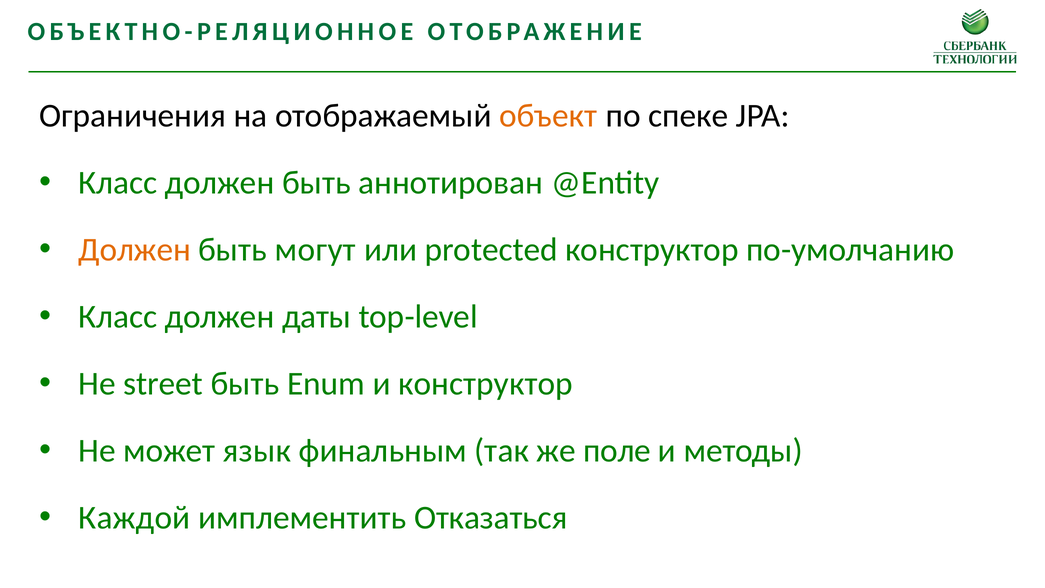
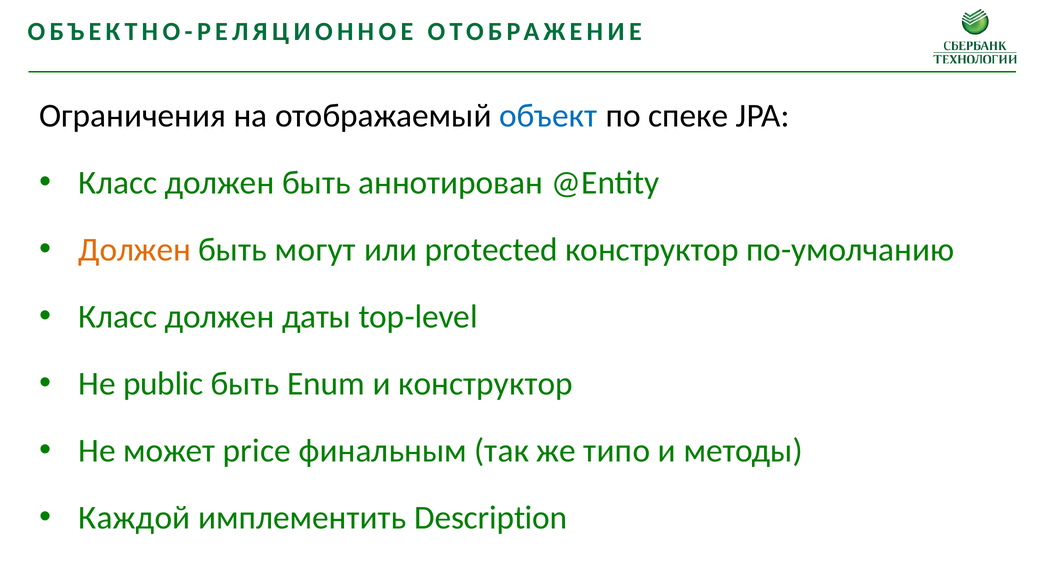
объект colour: orange -> blue
street: street -> public
язык: язык -> price
поле: поле -> типо
Отказаться: Отказаться -> Description
